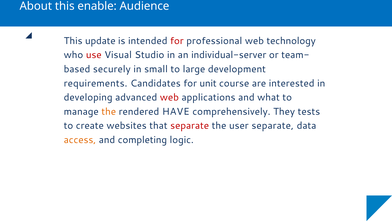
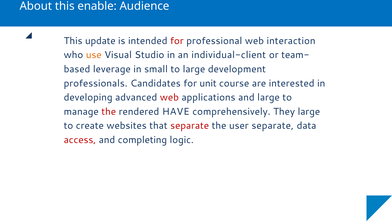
technology: technology -> interaction
use colour: red -> orange
individual-server: individual-server -> individual-client
securely: securely -> leverage
requirements: requirements -> professionals
and what: what -> large
the at (109, 111) colour: orange -> red
They tests: tests -> large
access colour: orange -> red
